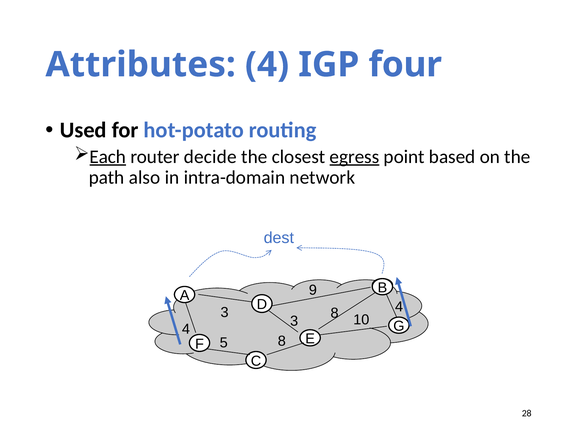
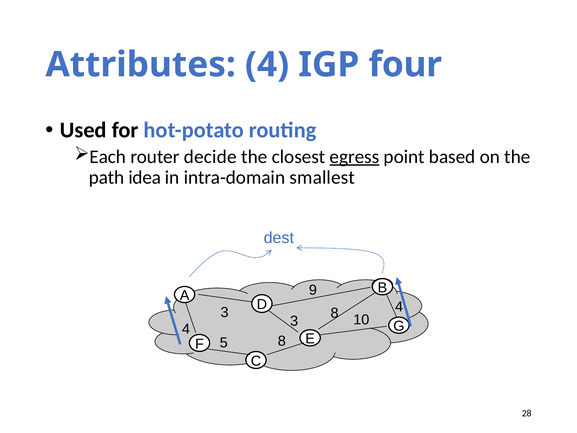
Each underline: present -> none
also: also -> idea
network: network -> smallest
